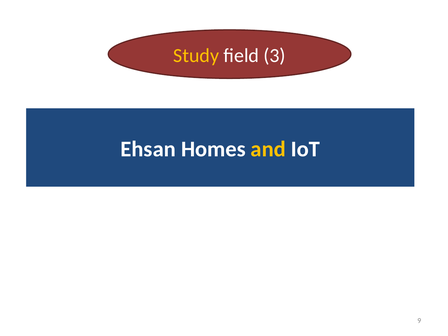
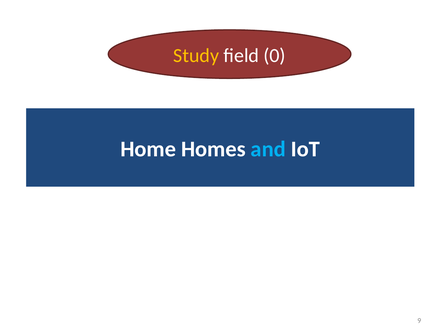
3: 3 -> 0
Ehsan: Ehsan -> Home
and colour: yellow -> light blue
